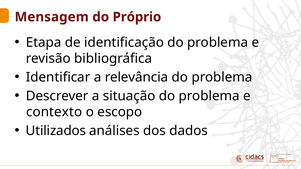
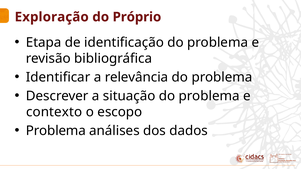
Mensagem: Mensagem -> Exploração
Utilizados at (56, 131): Utilizados -> Problema
